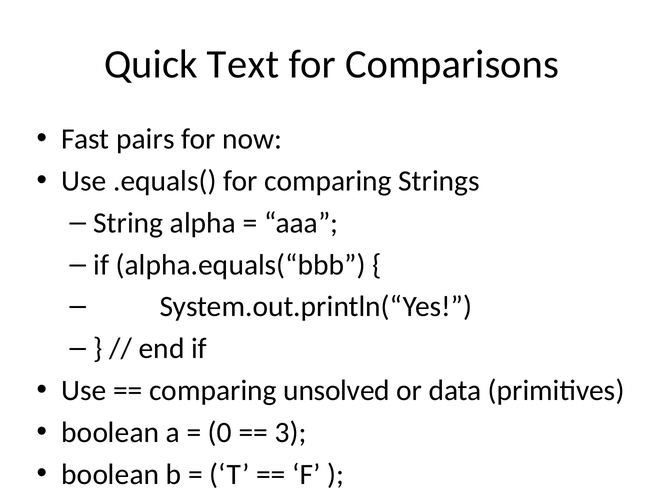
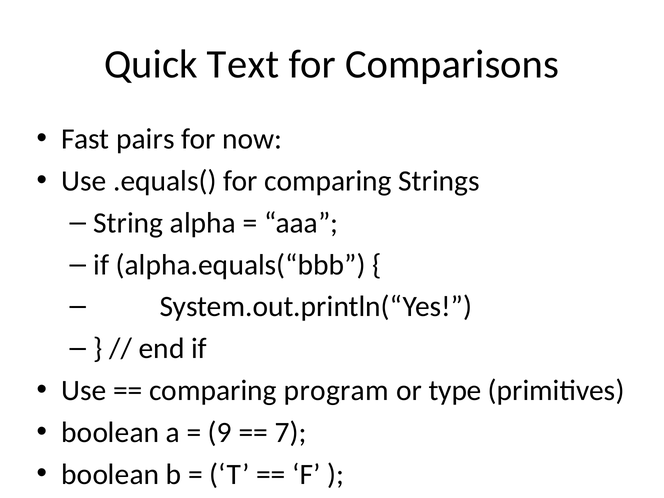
unsolved: unsolved -> program
data: data -> type
0: 0 -> 9
3: 3 -> 7
